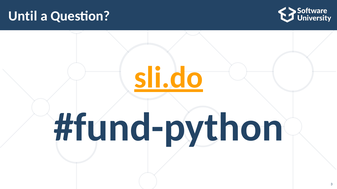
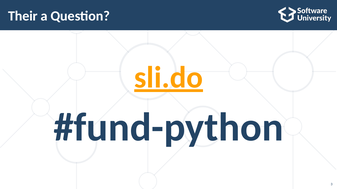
Until: Until -> Their
